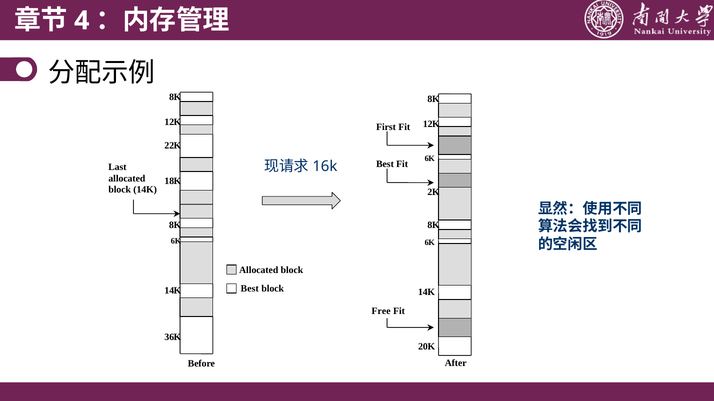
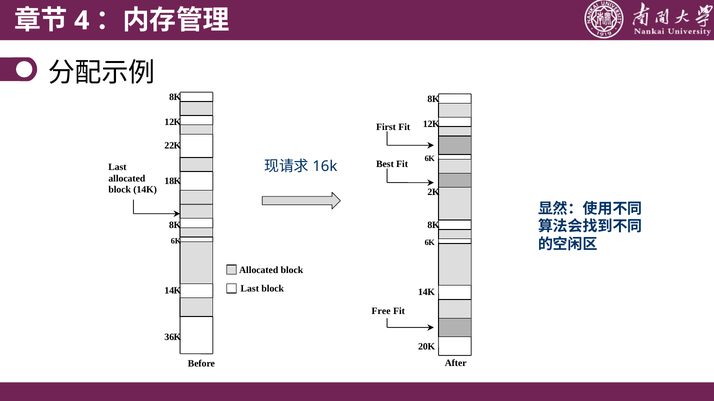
Best at (250, 289): Best -> Last
